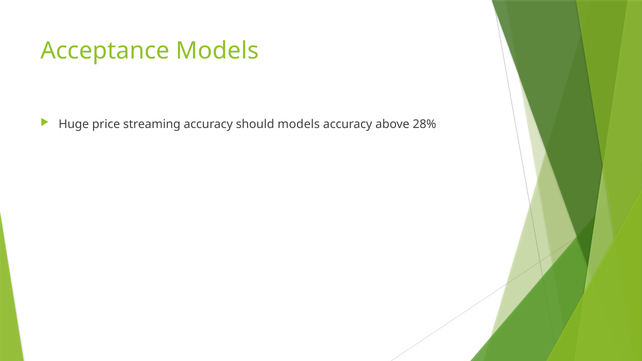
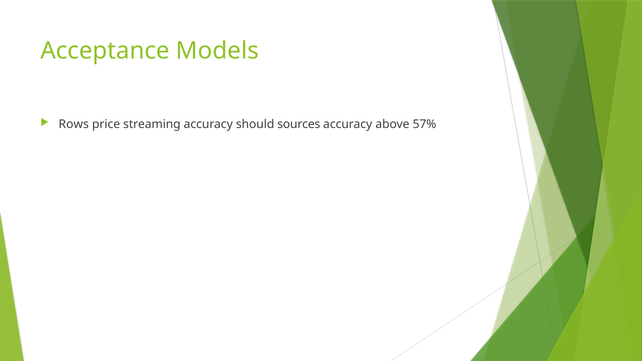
Huge: Huge -> Rows
should models: models -> sources
28%: 28% -> 57%
